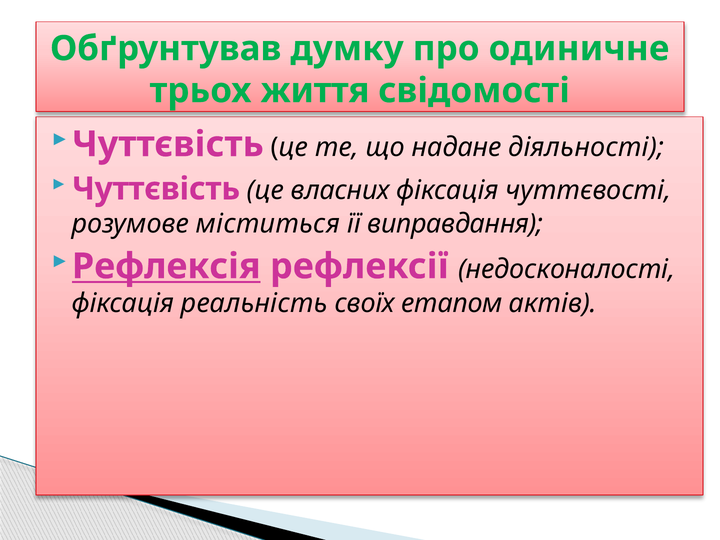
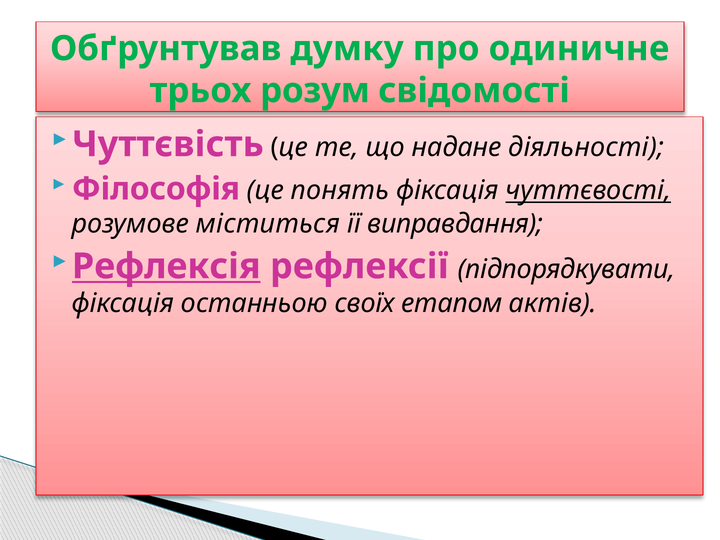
життя: життя -> розум
Чуттєвість at (156, 189): Чуттєвість -> Філософія
власних: власних -> понять
чуттєвості underline: none -> present
недосконалості: недосконалості -> підпорядкувати
реальність: реальність -> останньою
